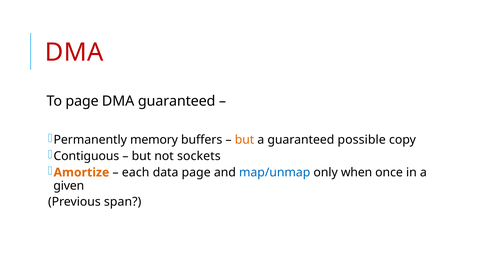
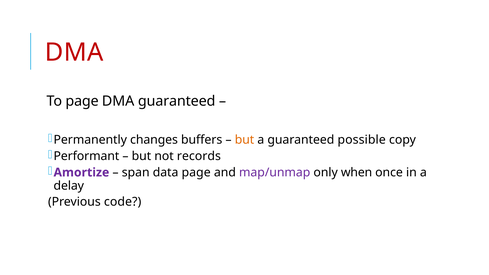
memory: memory -> changes
Contiguous: Contiguous -> Performant
sockets: sockets -> records
Amortize colour: orange -> purple
each: each -> span
map/unmap colour: blue -> purple
given: given -> delay
span: span -> code
